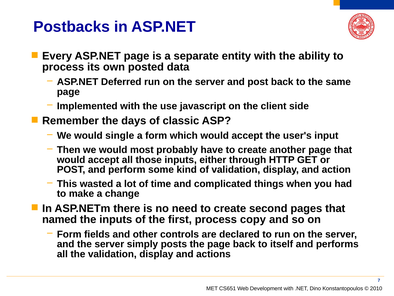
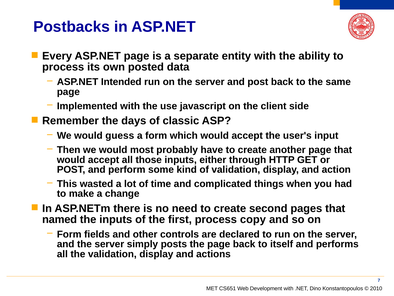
Deferred: Deferred -> Intended
single: single -> guess
